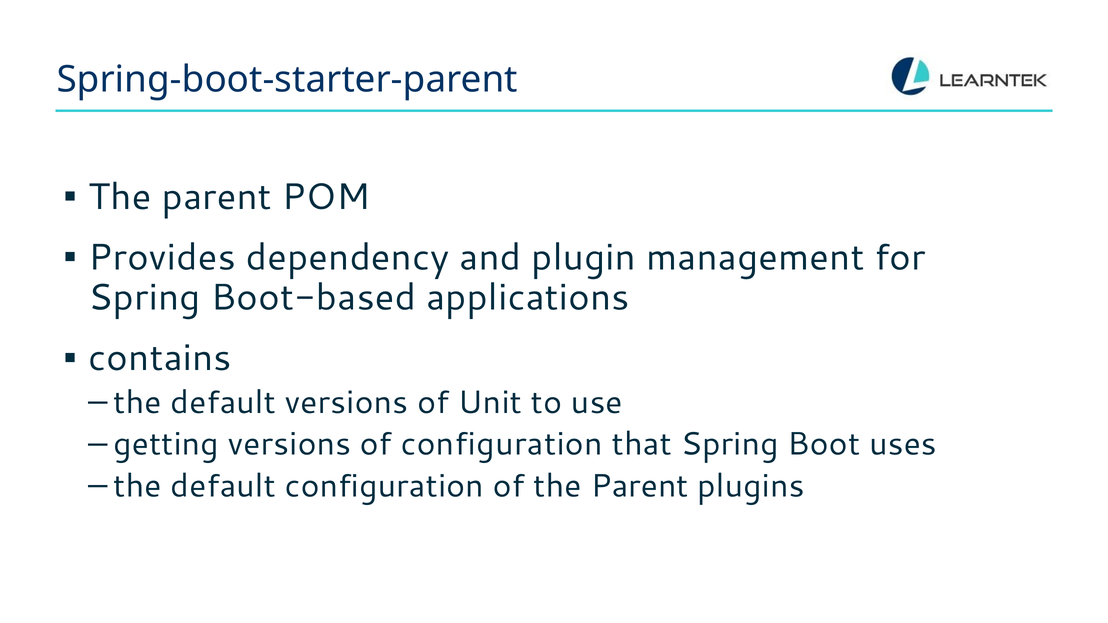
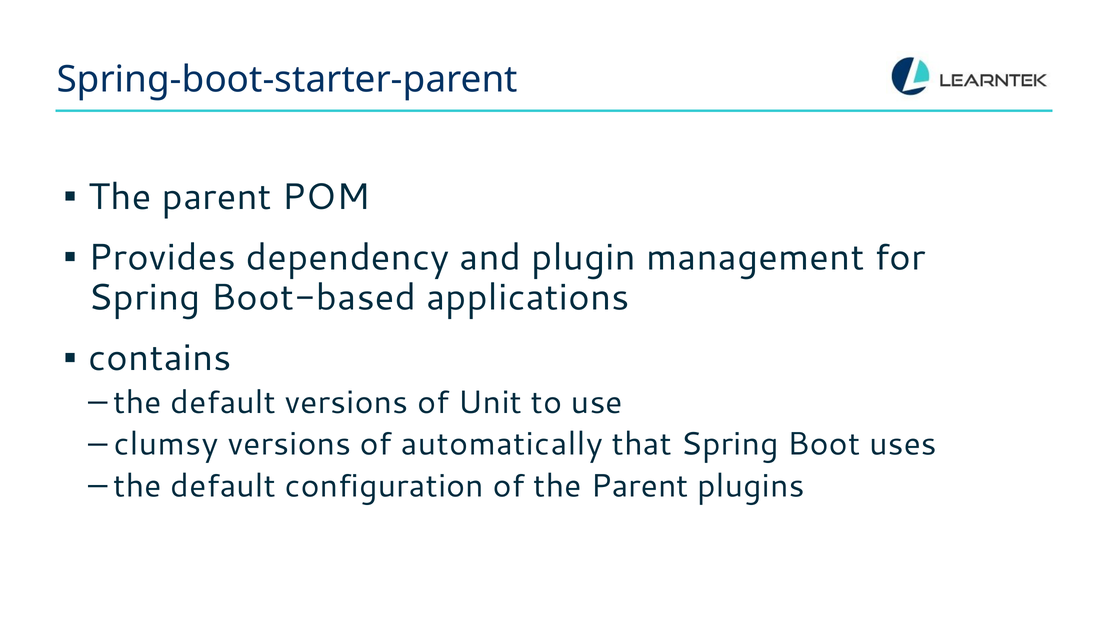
getting: getting -> clumsy
of configuration: configuration -> automatically
